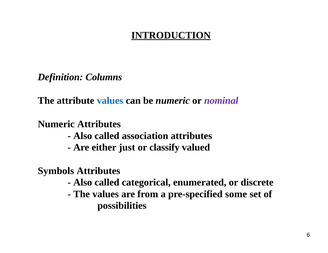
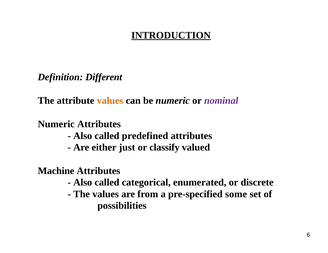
Columns: Columns -> Different
values at (110, 101) colour: blue -> orange
association: association -> predefined
Symbols: Symbols -> Machine
